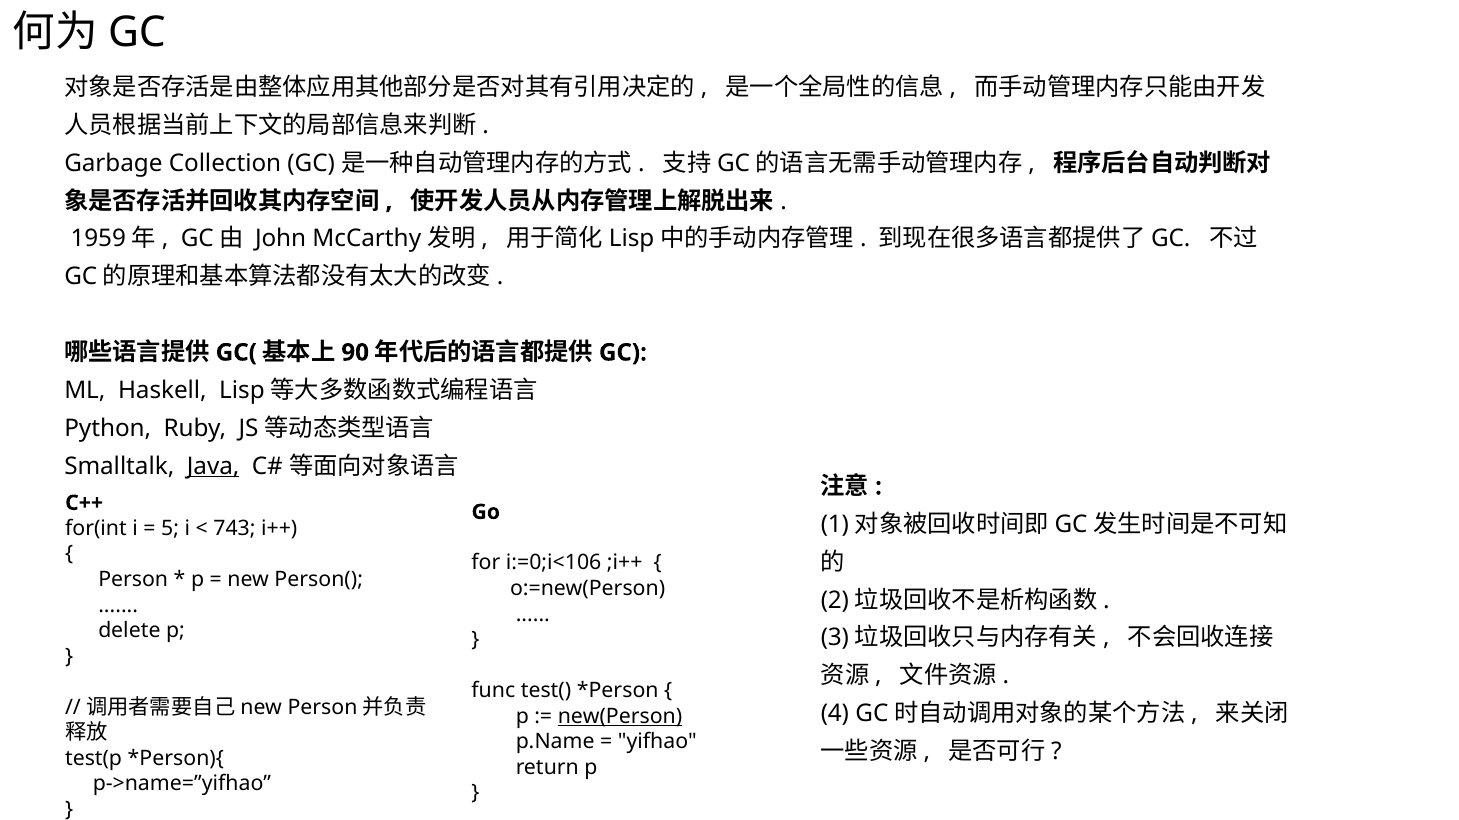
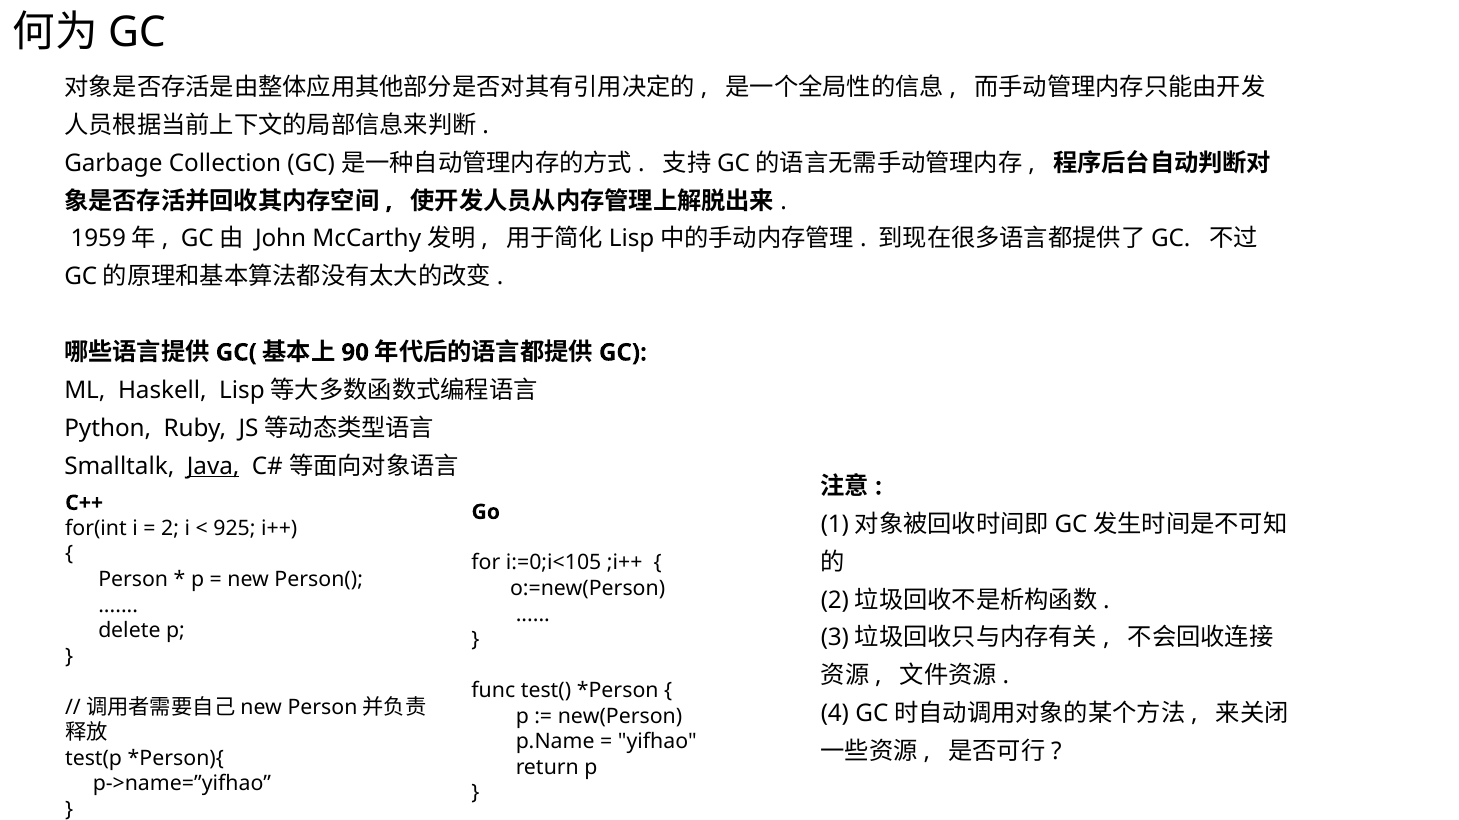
5: 5 -> 2
743: 743 -> 925
i:=0;i<106: i:=0;i<106 -> i:=0;i<105
new(Person underline: present -> none
